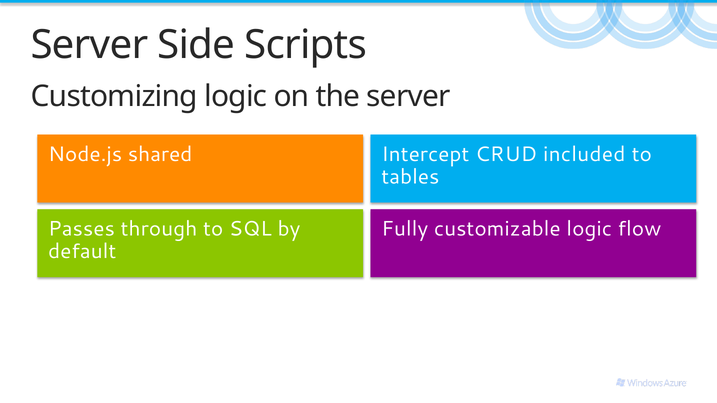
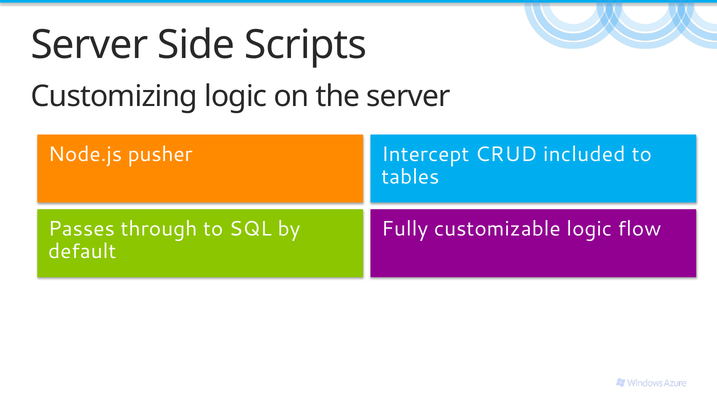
shared: shared -> pusher
